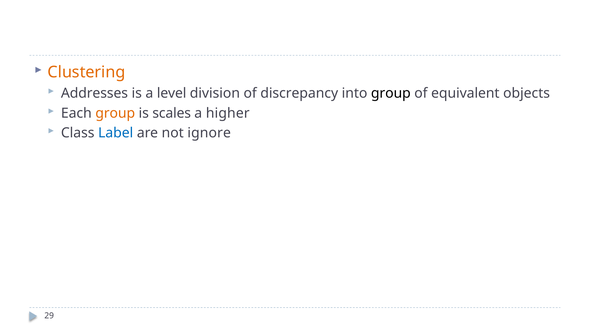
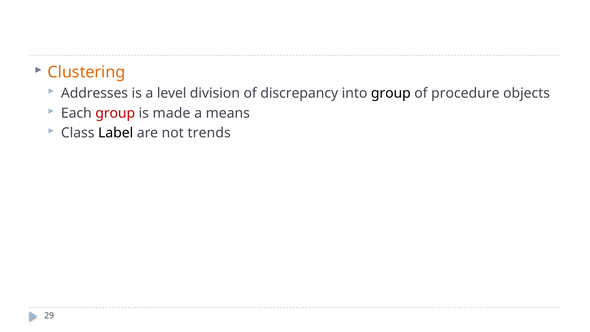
equivalent: equivalent -> procedure
group at (115, 113) colour: orange -> red
scales: scales -> made
higher: higher -> means
Label colour: blue -> black
ignore: ignore -> trends
